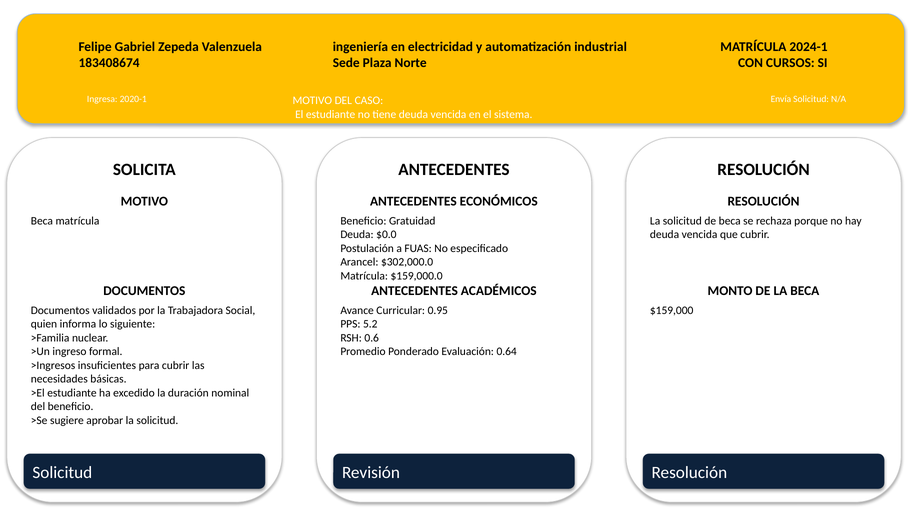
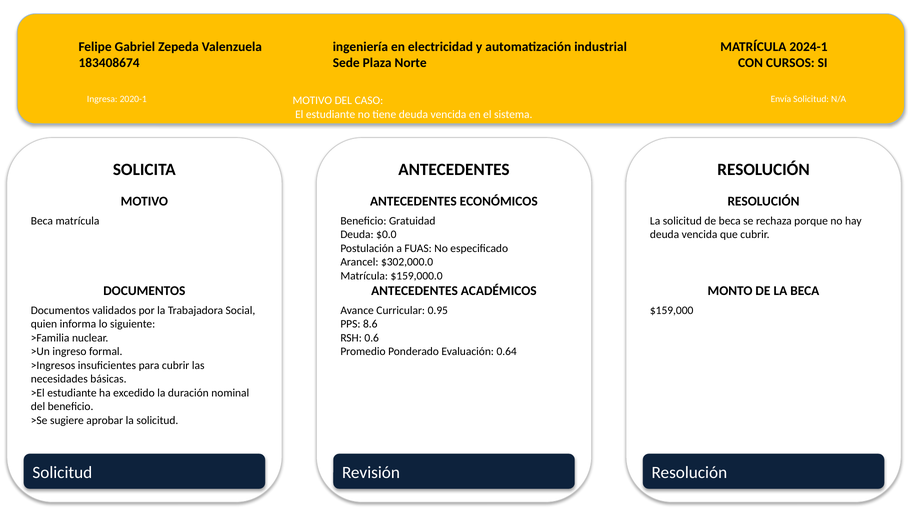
5.2: 5.2 -> 8.6
